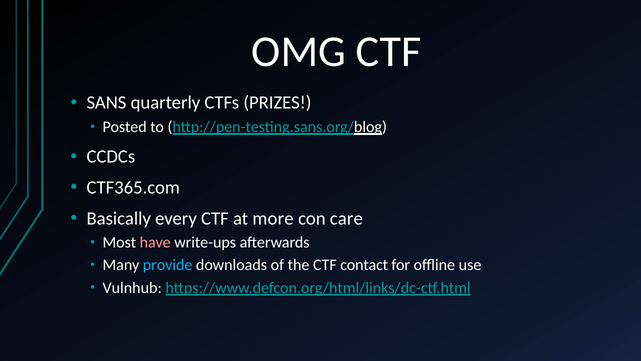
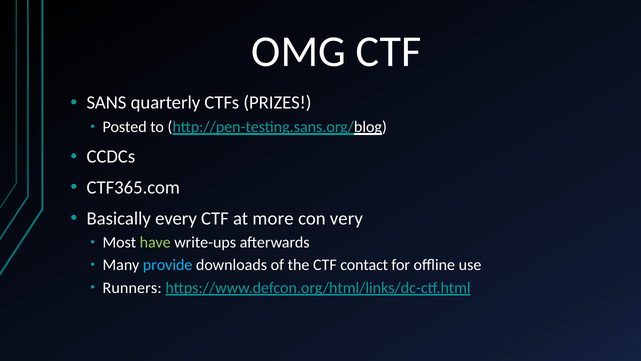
care: care -> very
have colour: pink -> light green
Vulnhub: Vulnhub -> Runners
